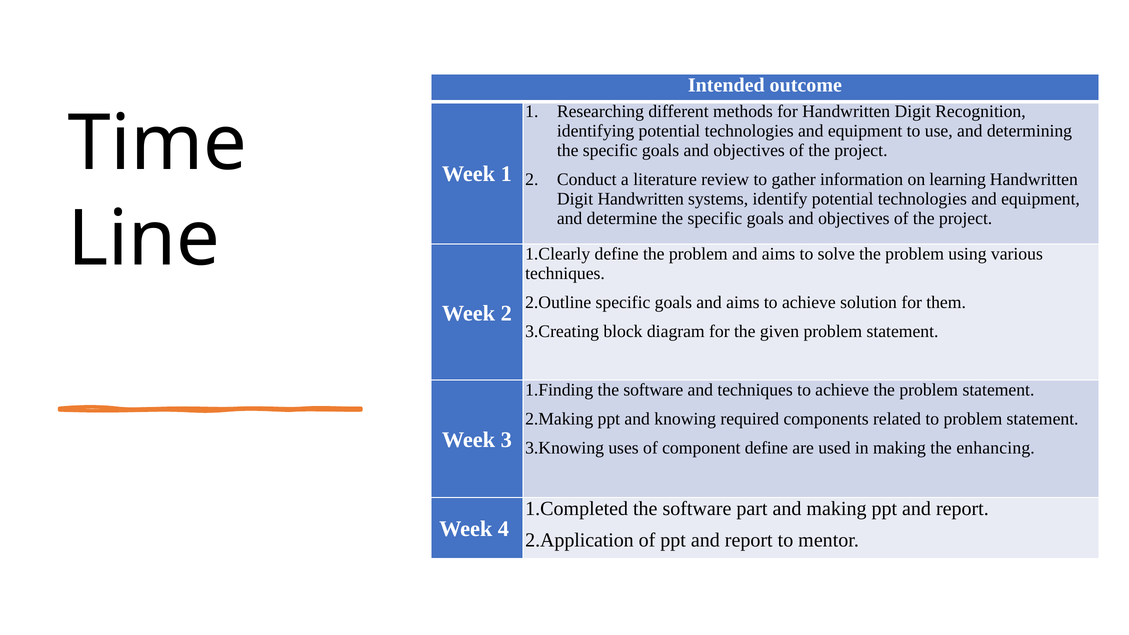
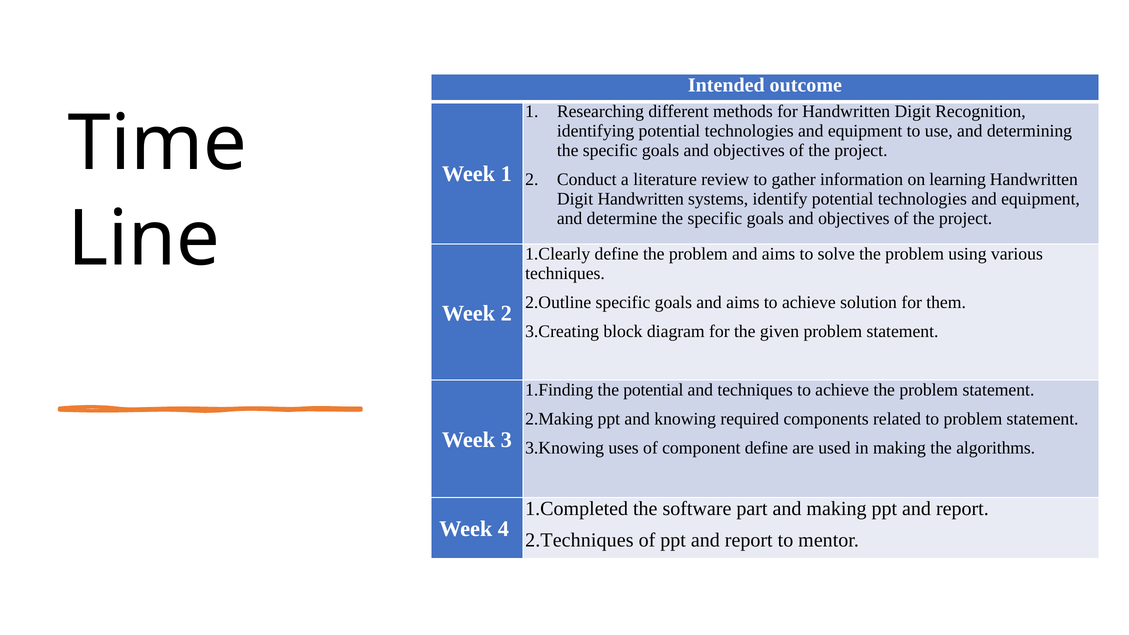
1.Finding the software: software -> potential
enhancing: enhancing -> algorithms
2.Application: 2.Application -> 2.Techniques
